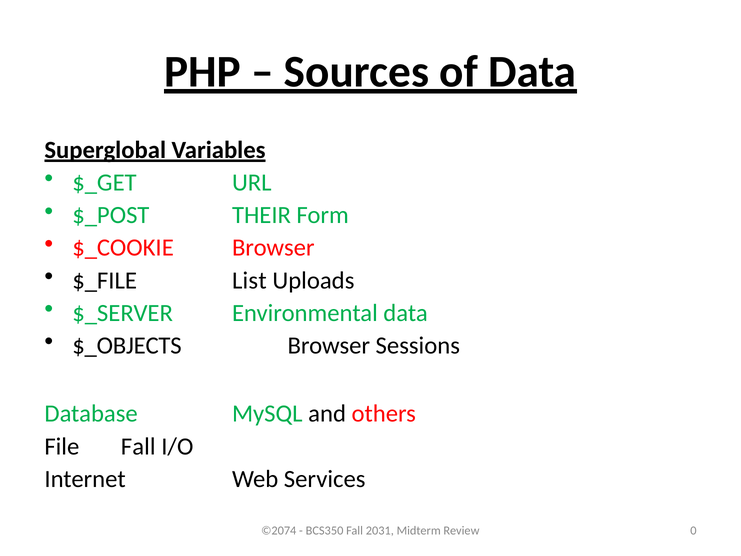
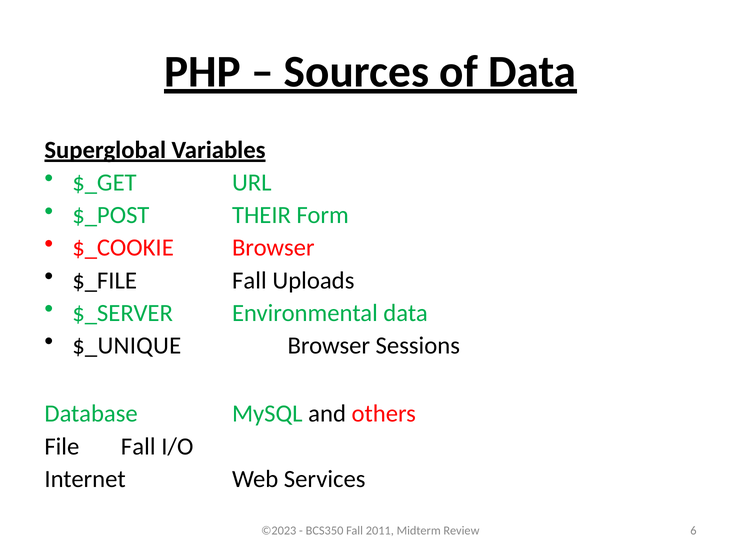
$_FILE List: List -> Fall
$_OBJECTS: $_OBJECTS -> $_UNIQUE
©2074: ©2074 -> ©2023
2031: 2031 -> 2011
0: 0 -> 6
